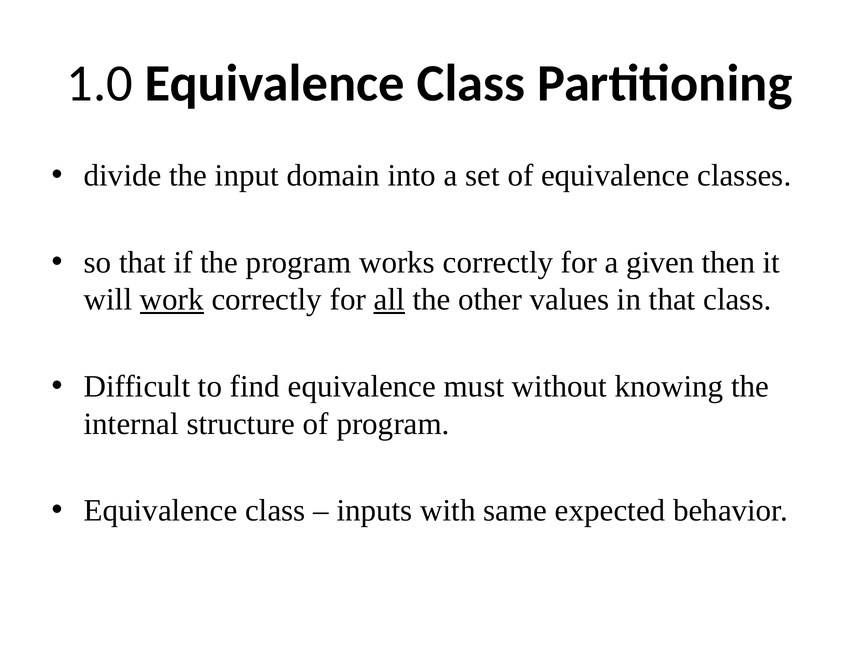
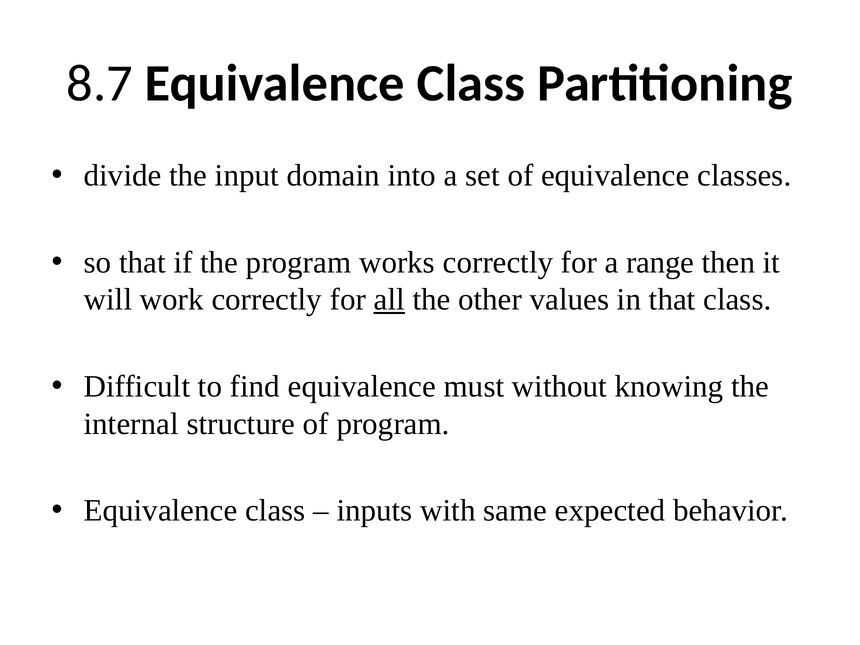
1.0: 1.0 -> 8.7
given: given -> range
work underline: present -> none
